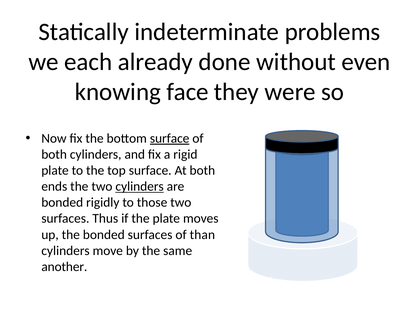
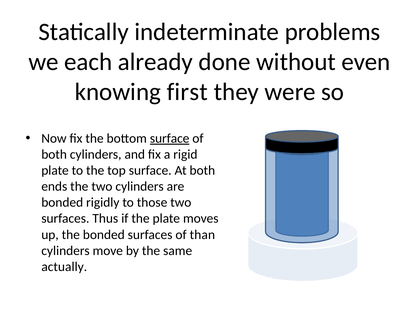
face: face -> first
cylinders at (140, 187) underline: present -> none
another: another -> actually
